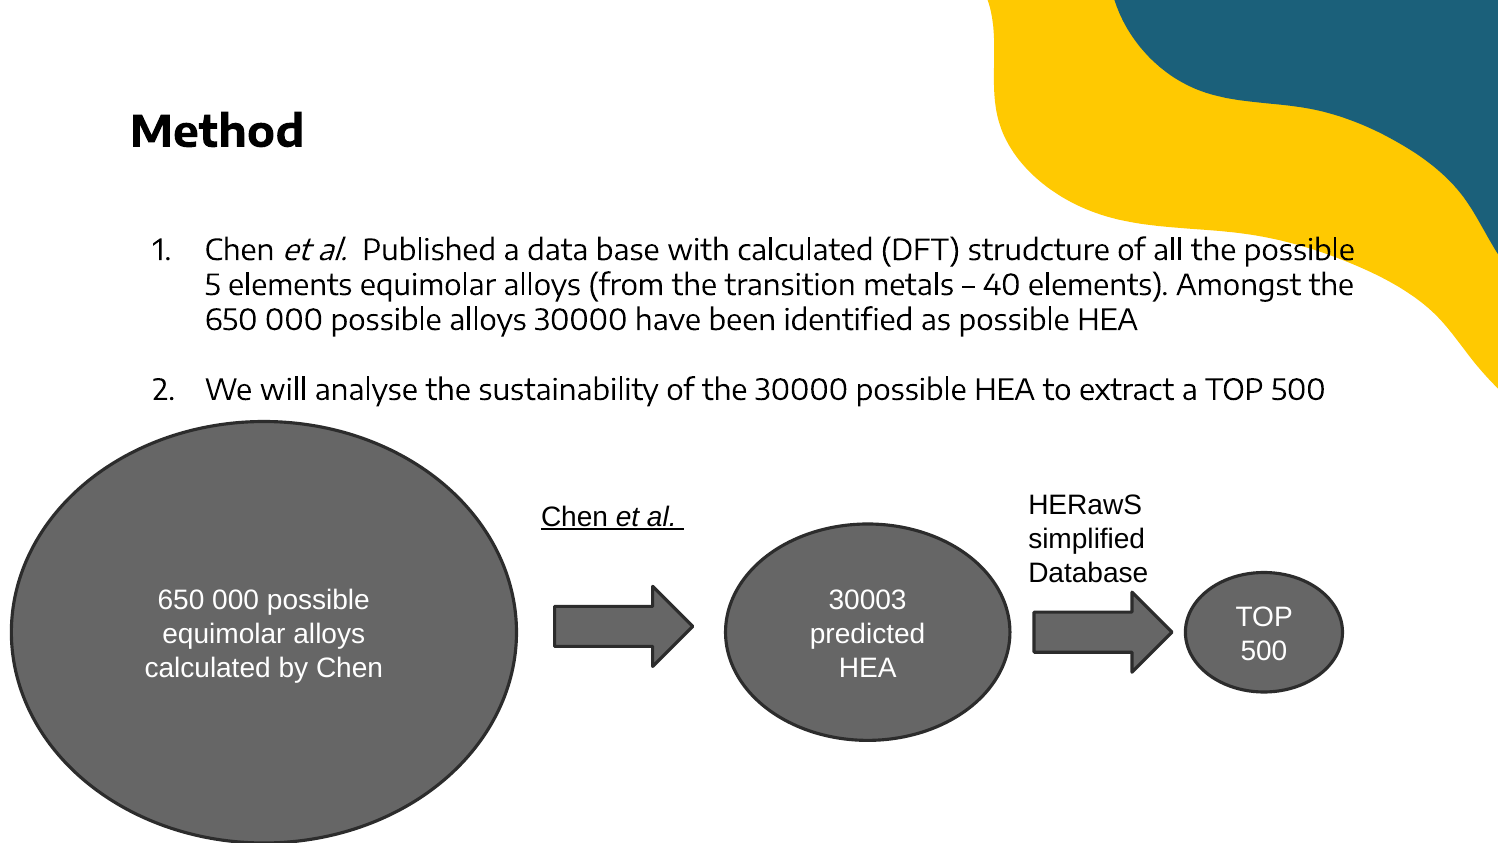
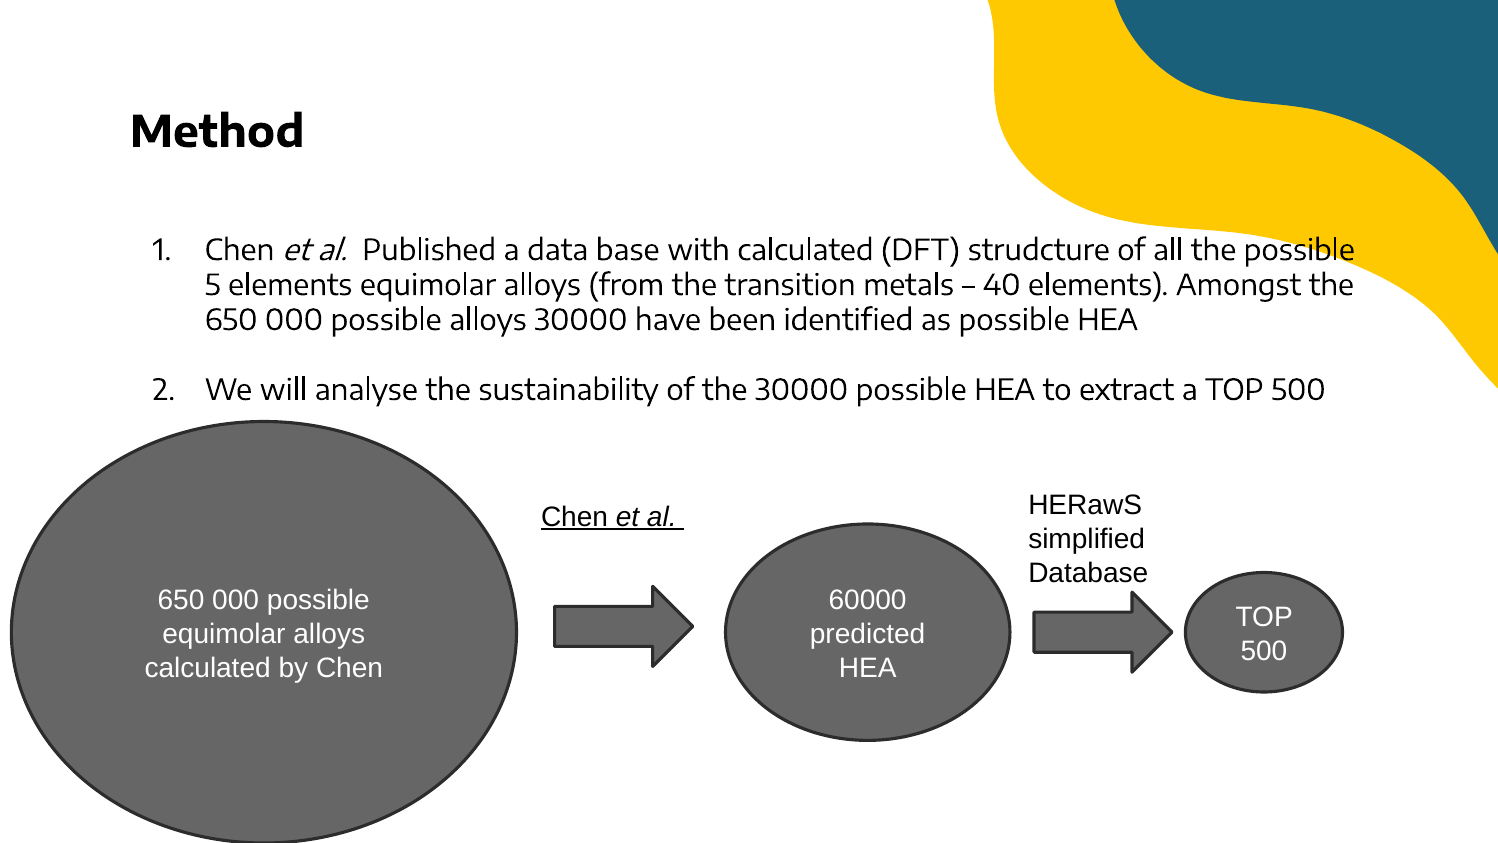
30003: 30003 -> 60000
